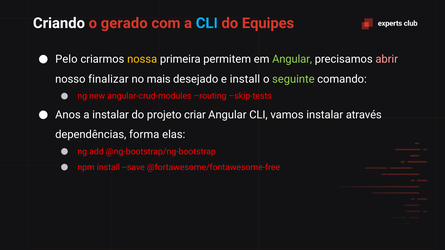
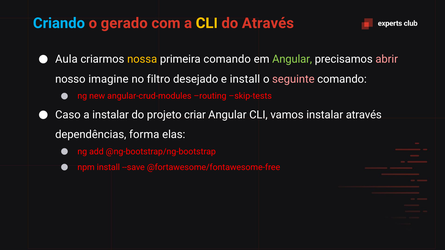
Criando colour: white -> light blue
CLI at (207, 23) colour: light blue -> yellow
do Equipes: Equipes -> Através
Pelo: Pelo -> Aula
primeira permitem: permitem -> comando
finalizar: finalizar -> imagine
mais: mais -> filtro
seguinte colour: light green -> pink
Anos: Anos -> Caso
